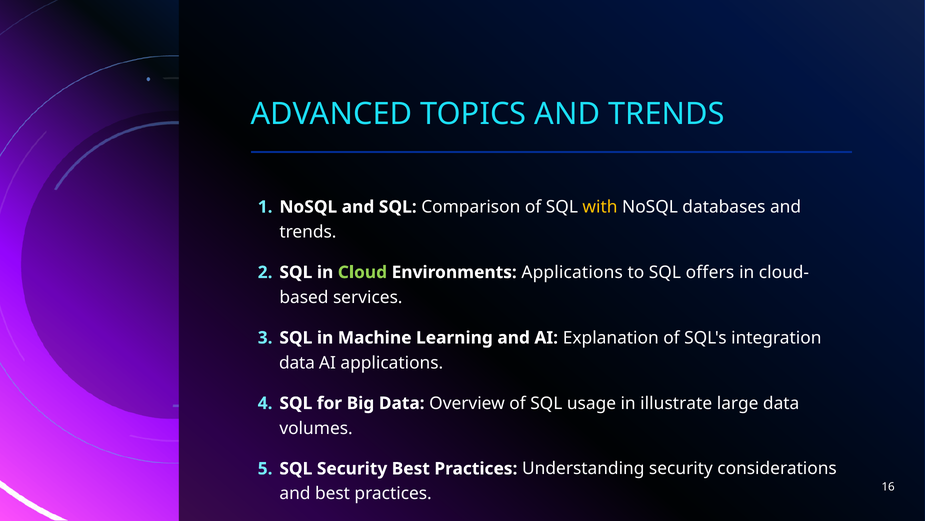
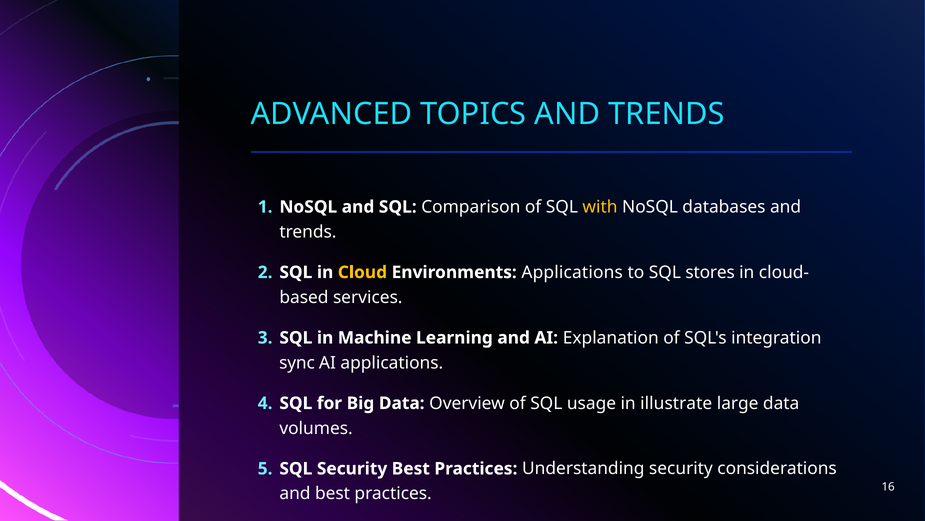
Cloud colour: light green -> yellow
offers: offers -> stores
data at (297, 362): data -> sync
